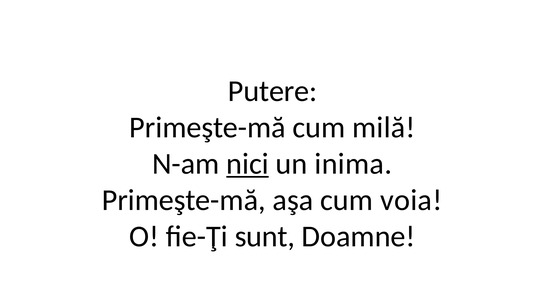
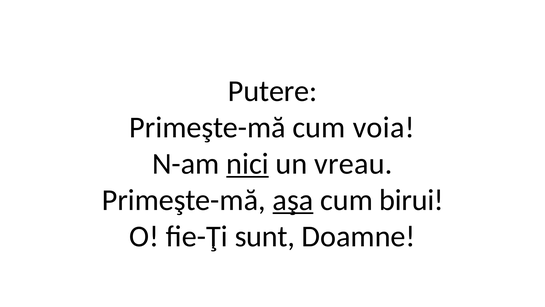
milă: milă -> voia
inima: inima -> vreau
aşa underline: none -> present
voia: voia -> birui
